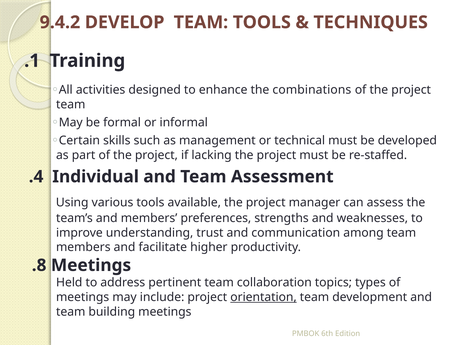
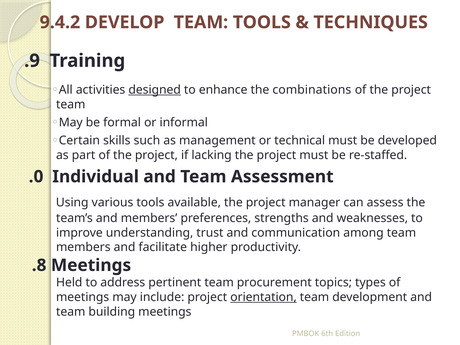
.1: .1 -> .9
designed underline: none -> present
.4: .4 -> .0
collaboration: collaboration -> procurement
